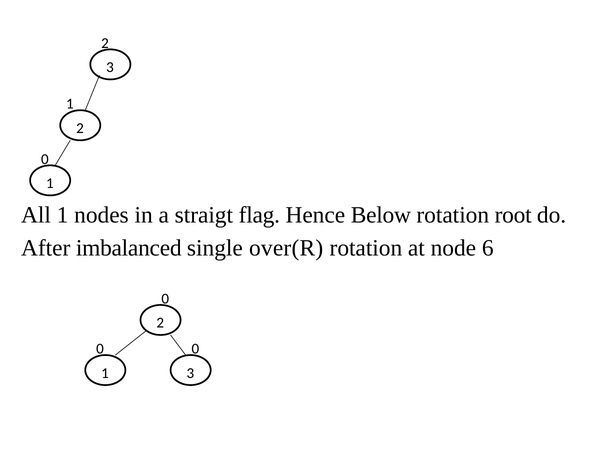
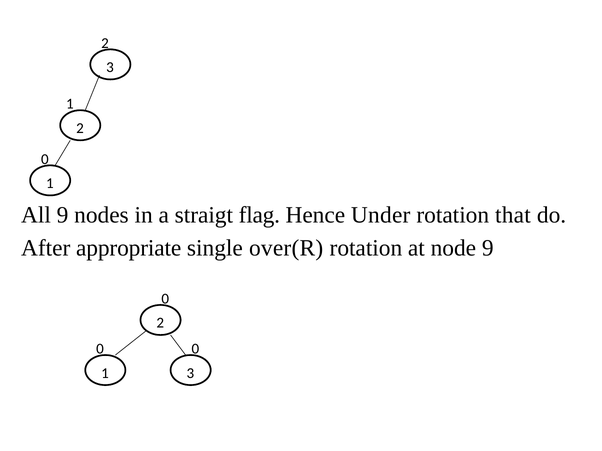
All 1: 1 -> 9
Below: Below -> Under
root: root -> that
imbalanced: imbalanced -> appropriate
node 6: 6 -> 9
